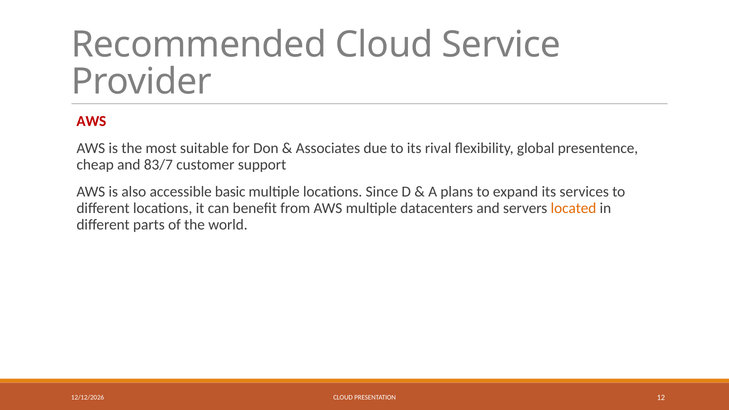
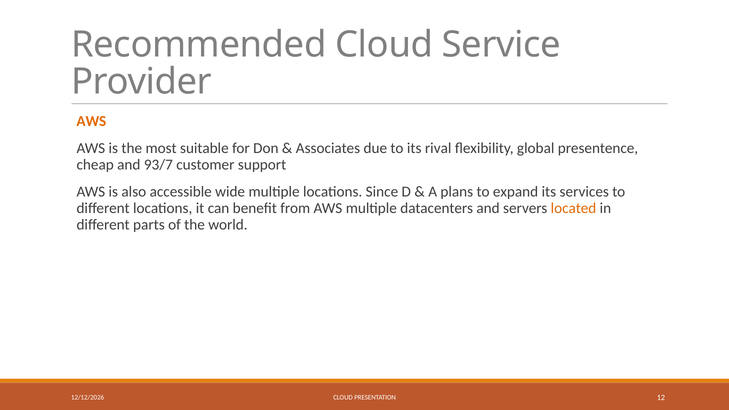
AWS at (91, 121) colour: red -> orange
83/7: 83/7 -> 93/7
basic: basic -> wide
